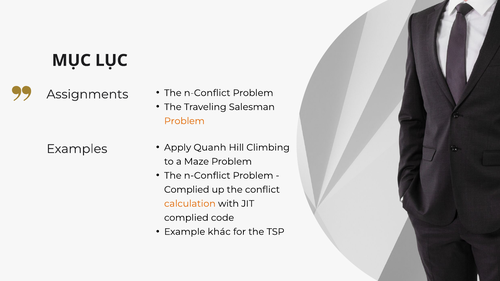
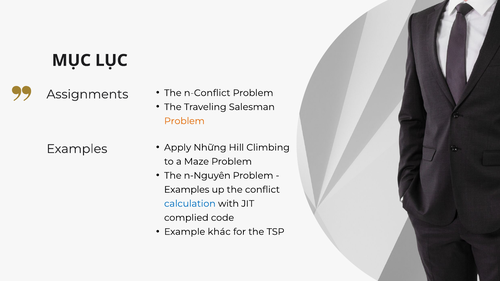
Quanh: Quanh -> Những
n-Conflict at (207, 176): n-Conflict -> n-Nguyên
Complied at (187, 190): Complied -> Examples
calculation colour: orange -> blue
